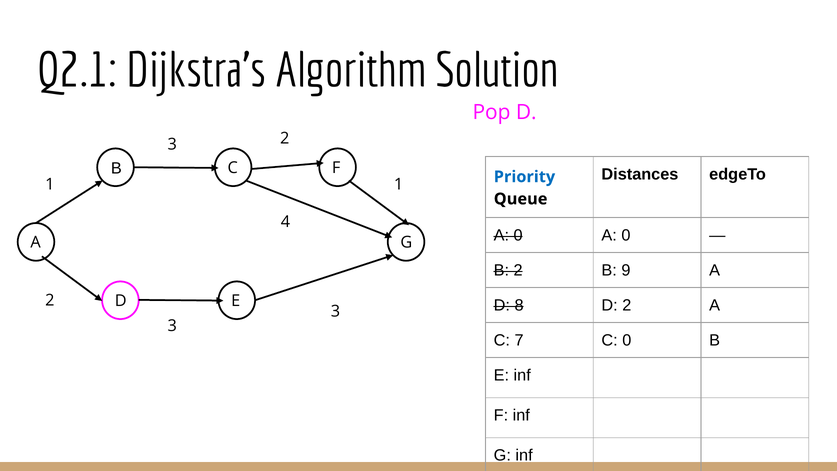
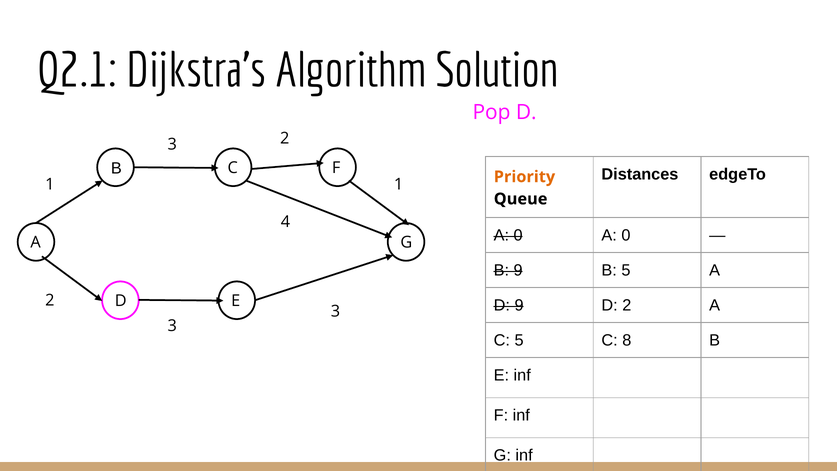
Priority colour: blue -> orange
B 2: 2 -> 9
B 9: 9 -> 5
D 8: 8 -> 9
C 7: 7 -> 5
C 0: 0 -> 8
